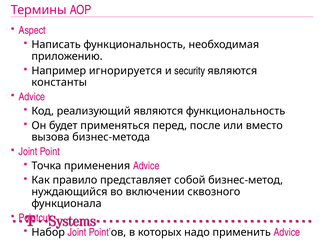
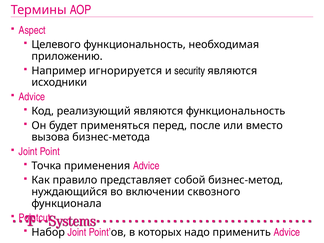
Написать: Написать -> Целевого
константы: константы -> исходники
